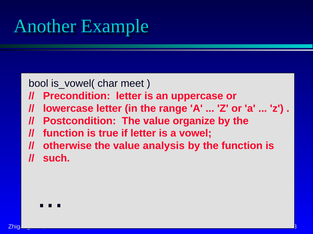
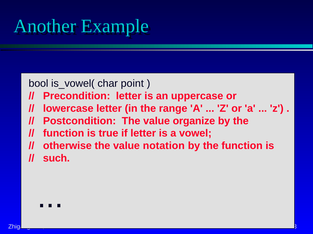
meet: meet -> point
analysis: analysis -> notation
